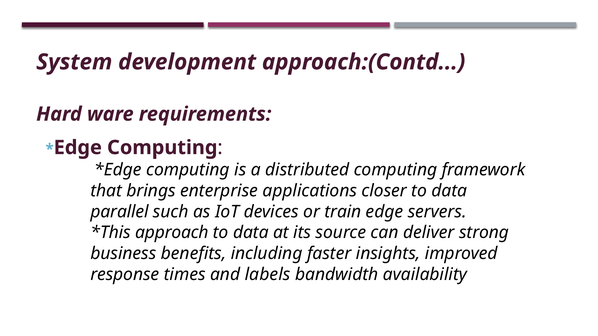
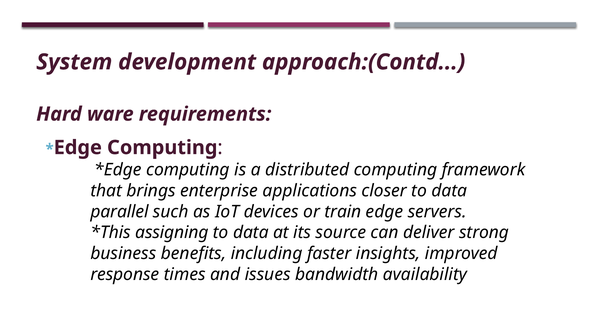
approach: approach -> assigning
labels: labels -> issues
